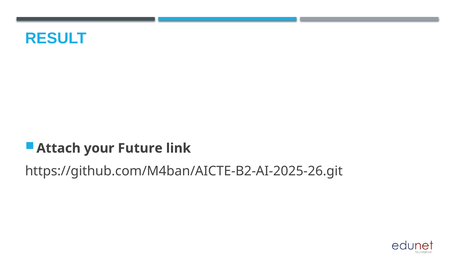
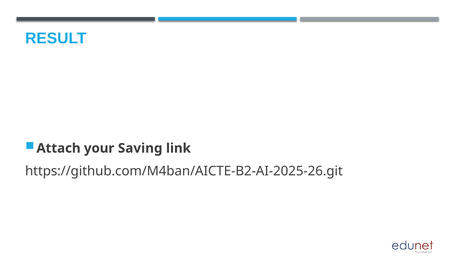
Future: Future -> Saving
